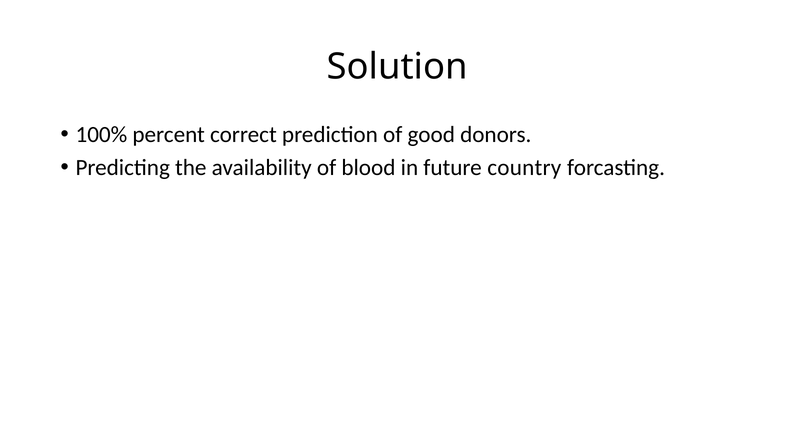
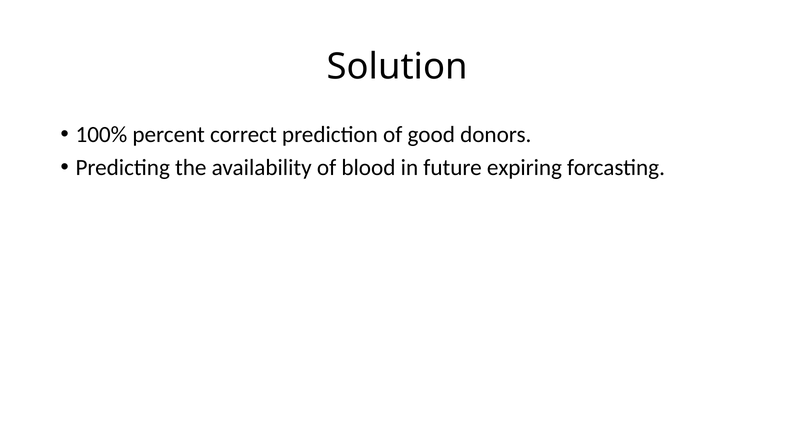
country: country -> expiring
